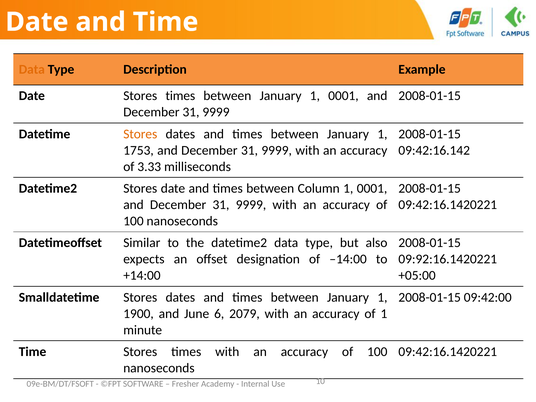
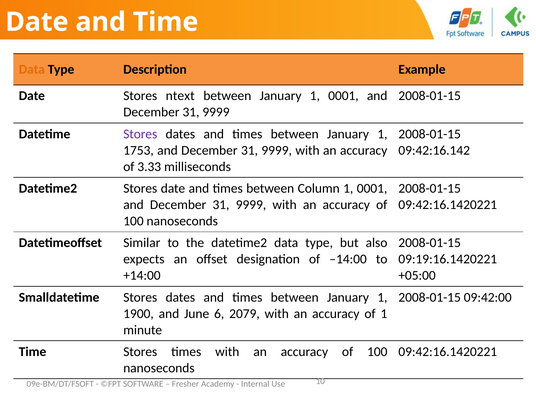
Date Stores times: times -> ntext
Stores at (140, 134) colour: orange -> purple
09:92:16.1420221: 09:92:16.1420221 -> 09:19:16.1420221
